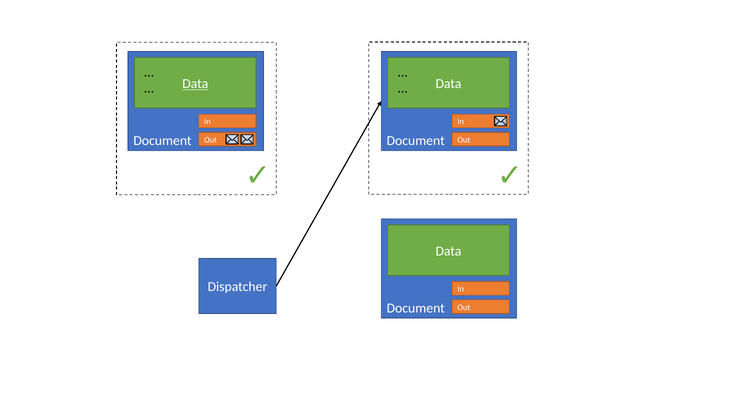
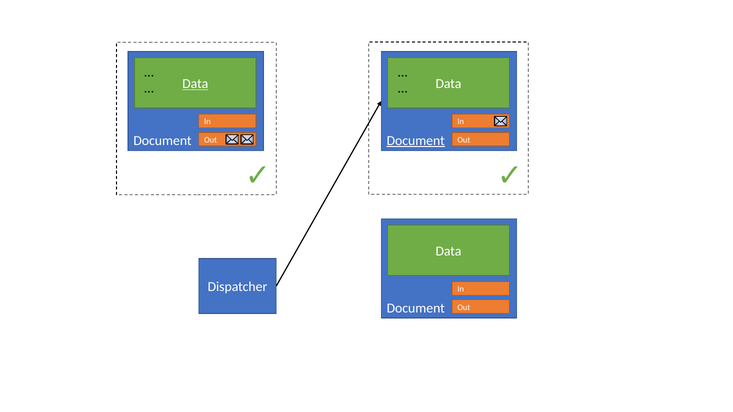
Document at (416, 141) underline: none -> present
